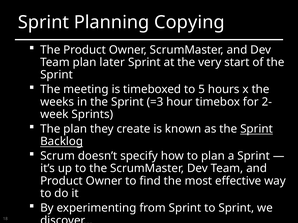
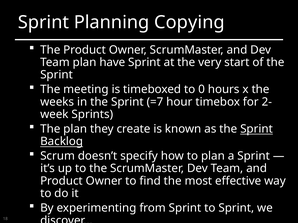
later: later -> have
5: 5 -> 0
=3: =3 -> =7
